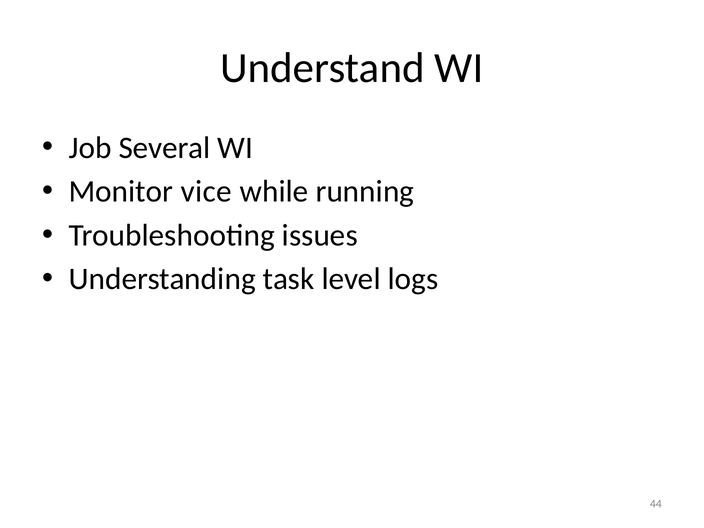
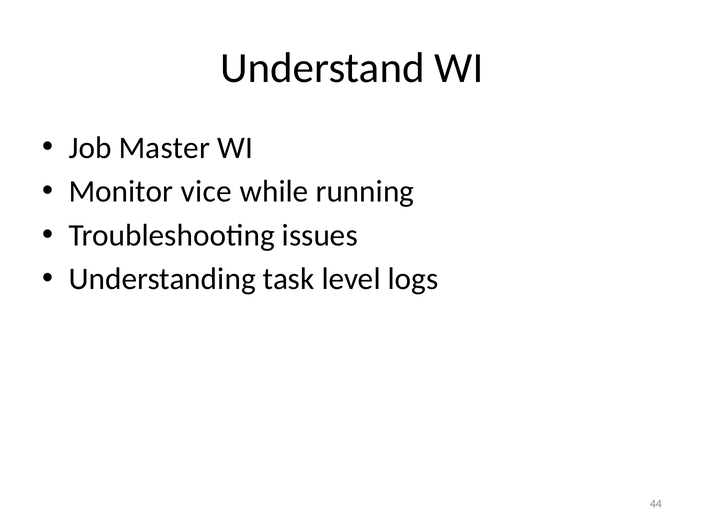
Several: Several -> Master
